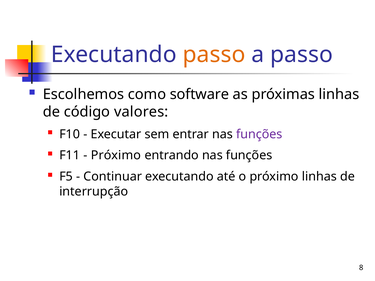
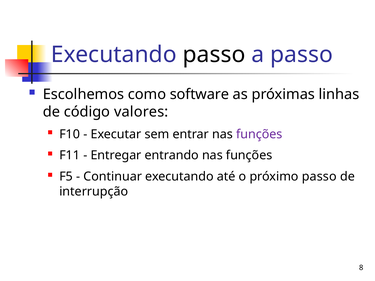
passo at (214, 55) colour: orange -> black
Próximo at (116, 156): Próximo -> Entregar
próximo linhas: linhas -> passo
